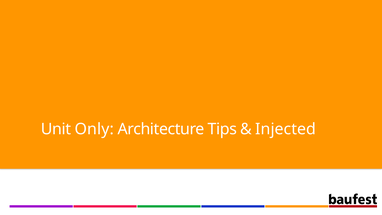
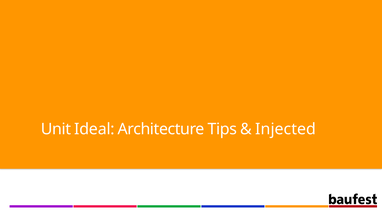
Only: Only -> Ideal
